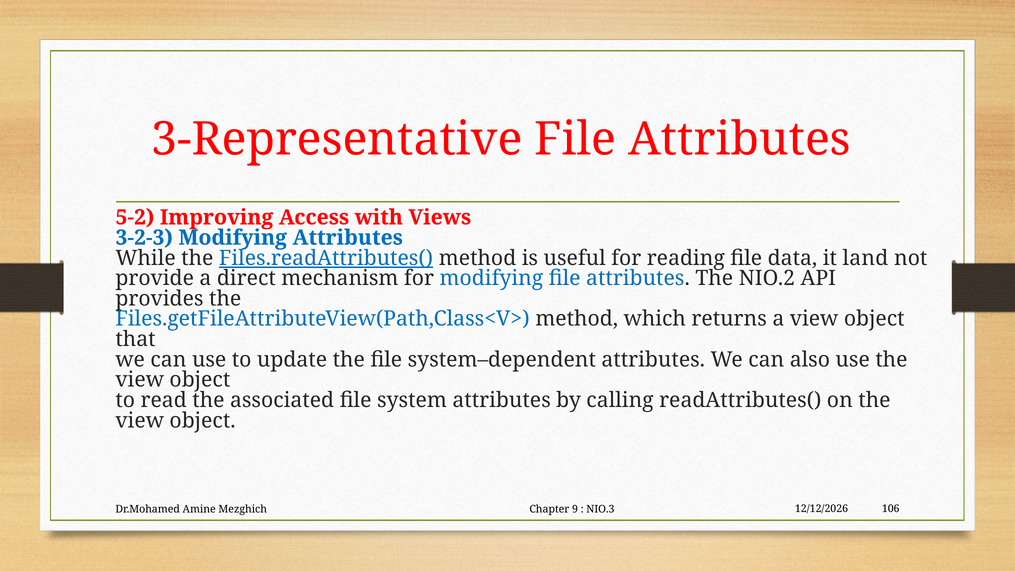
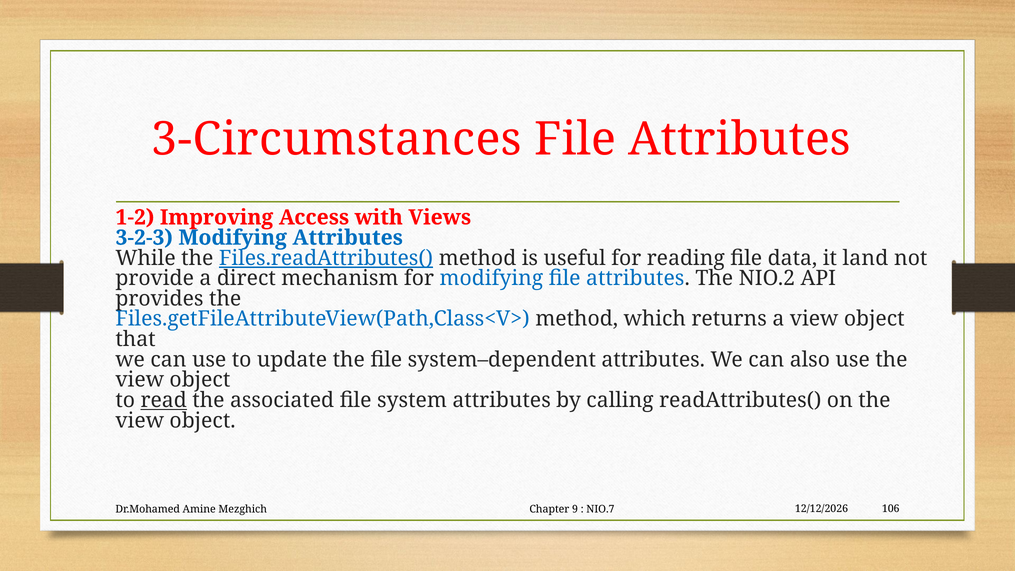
3-Representative: 3-Representative -> 3-Circumstances
5-2: 5-2 -> 1-2
read underline: none -> present
NIO.3: NIO.3 -> NIO.7
